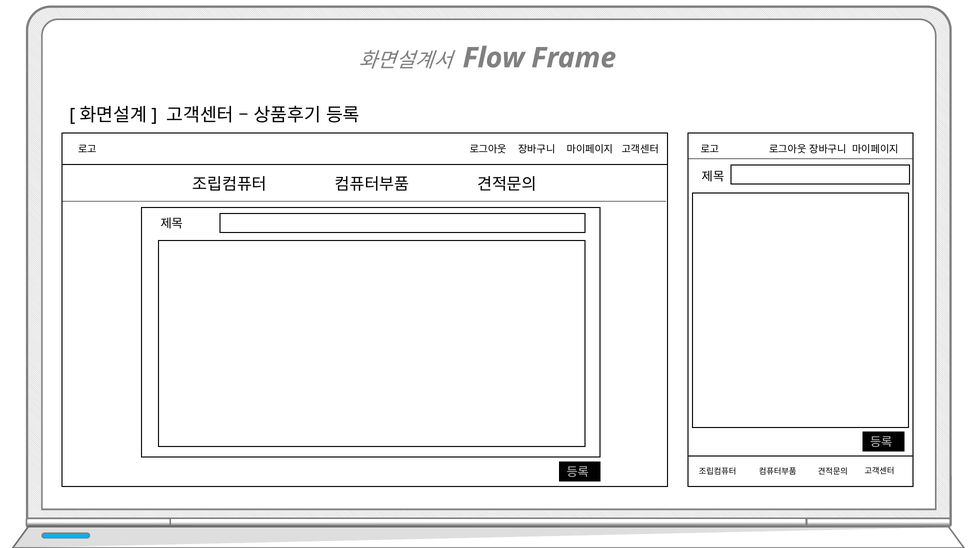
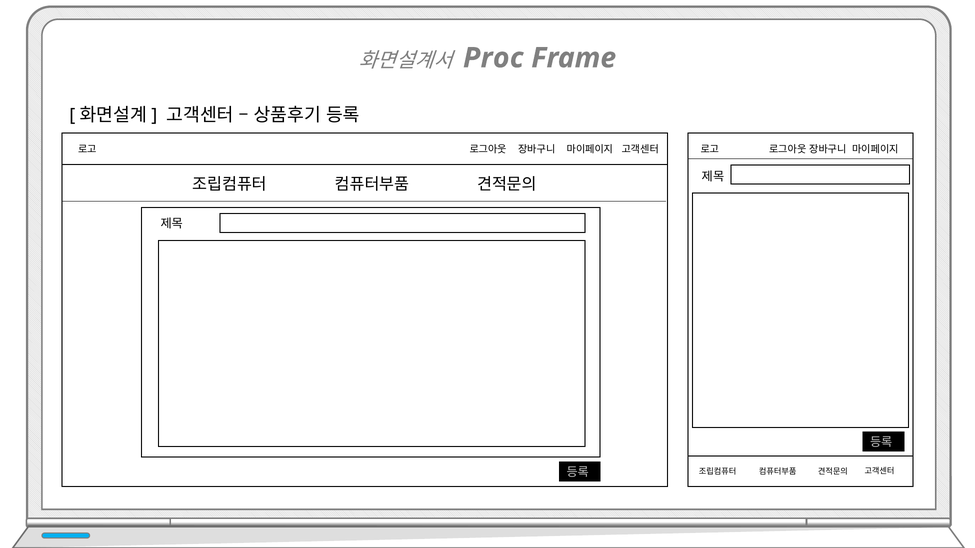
Flow: Flow -> Proc
